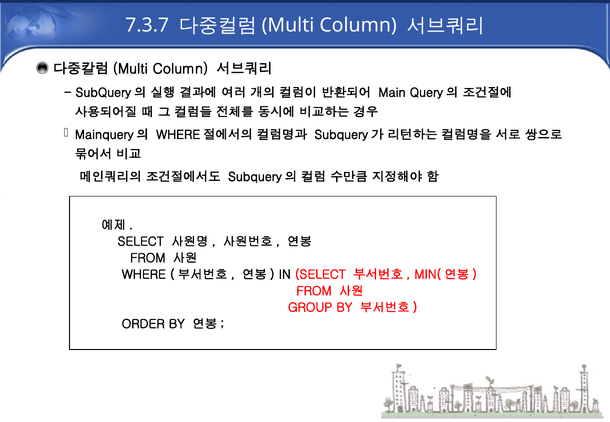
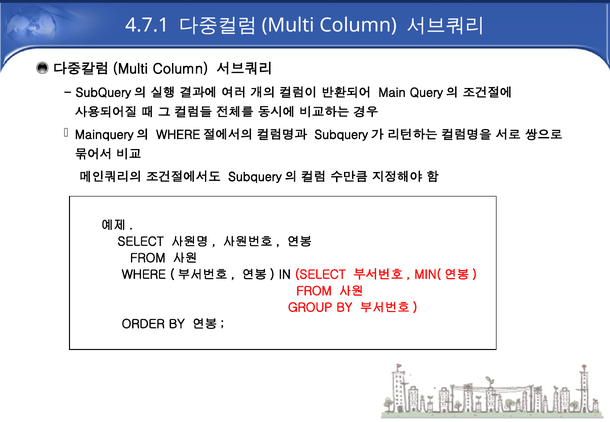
7.3.7: 7.3.7 -> 4.7.1
